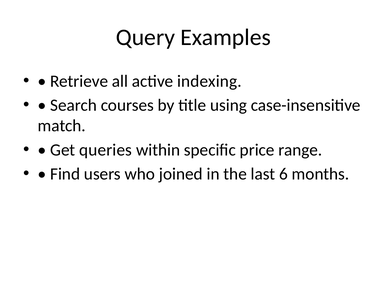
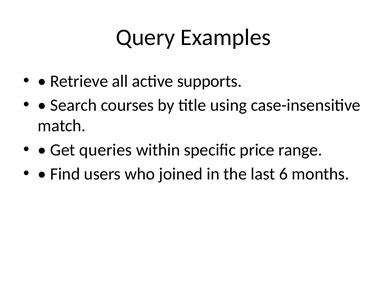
indexing: indexing -> supports
